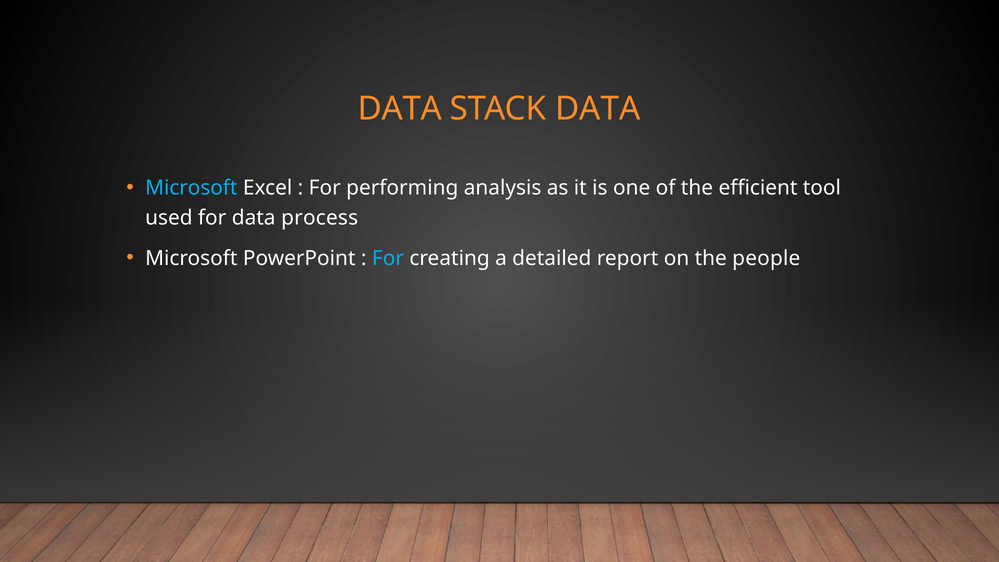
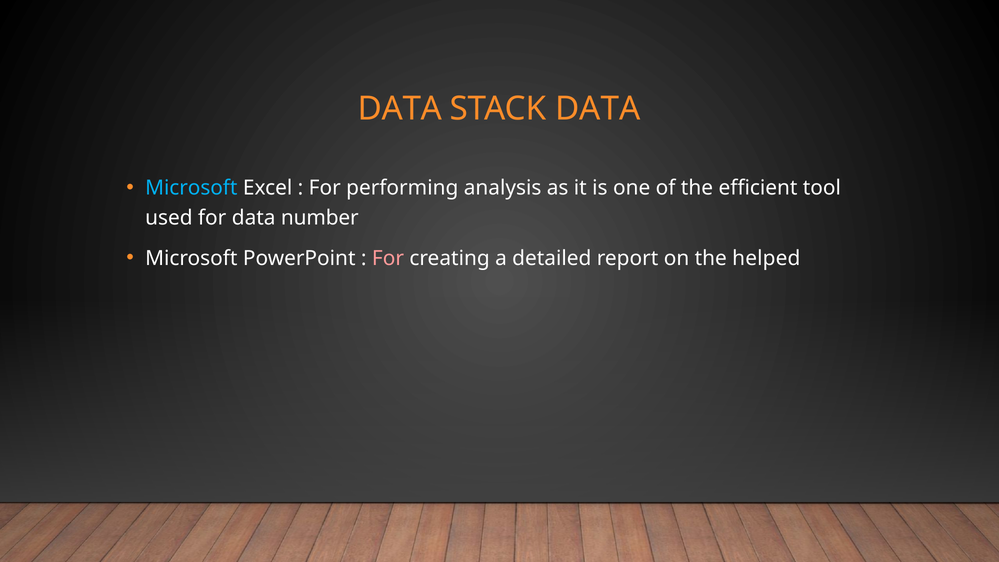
process: process -> number
For at (388, 258) colour: light blue -> pink
people: people -> helped
